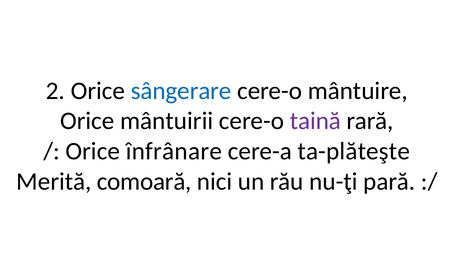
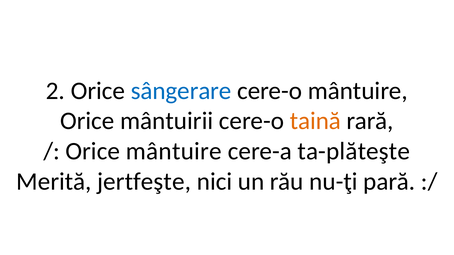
taină colour: purple -> orange
Orice înfrânare: înfrânare -> mântuire
comoară: comoară -> jertfeşte
